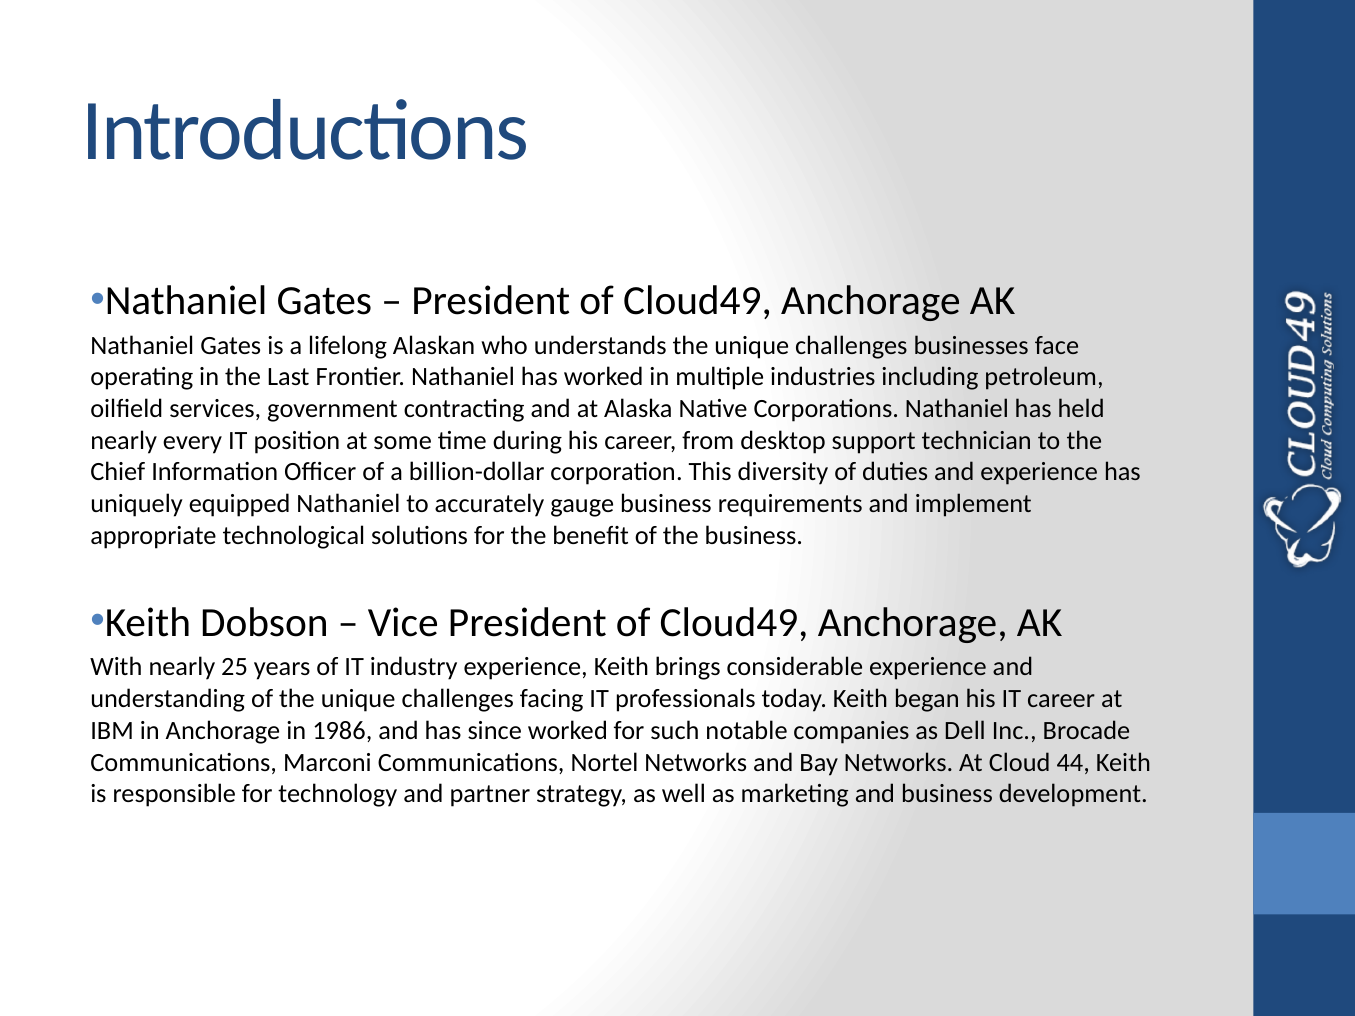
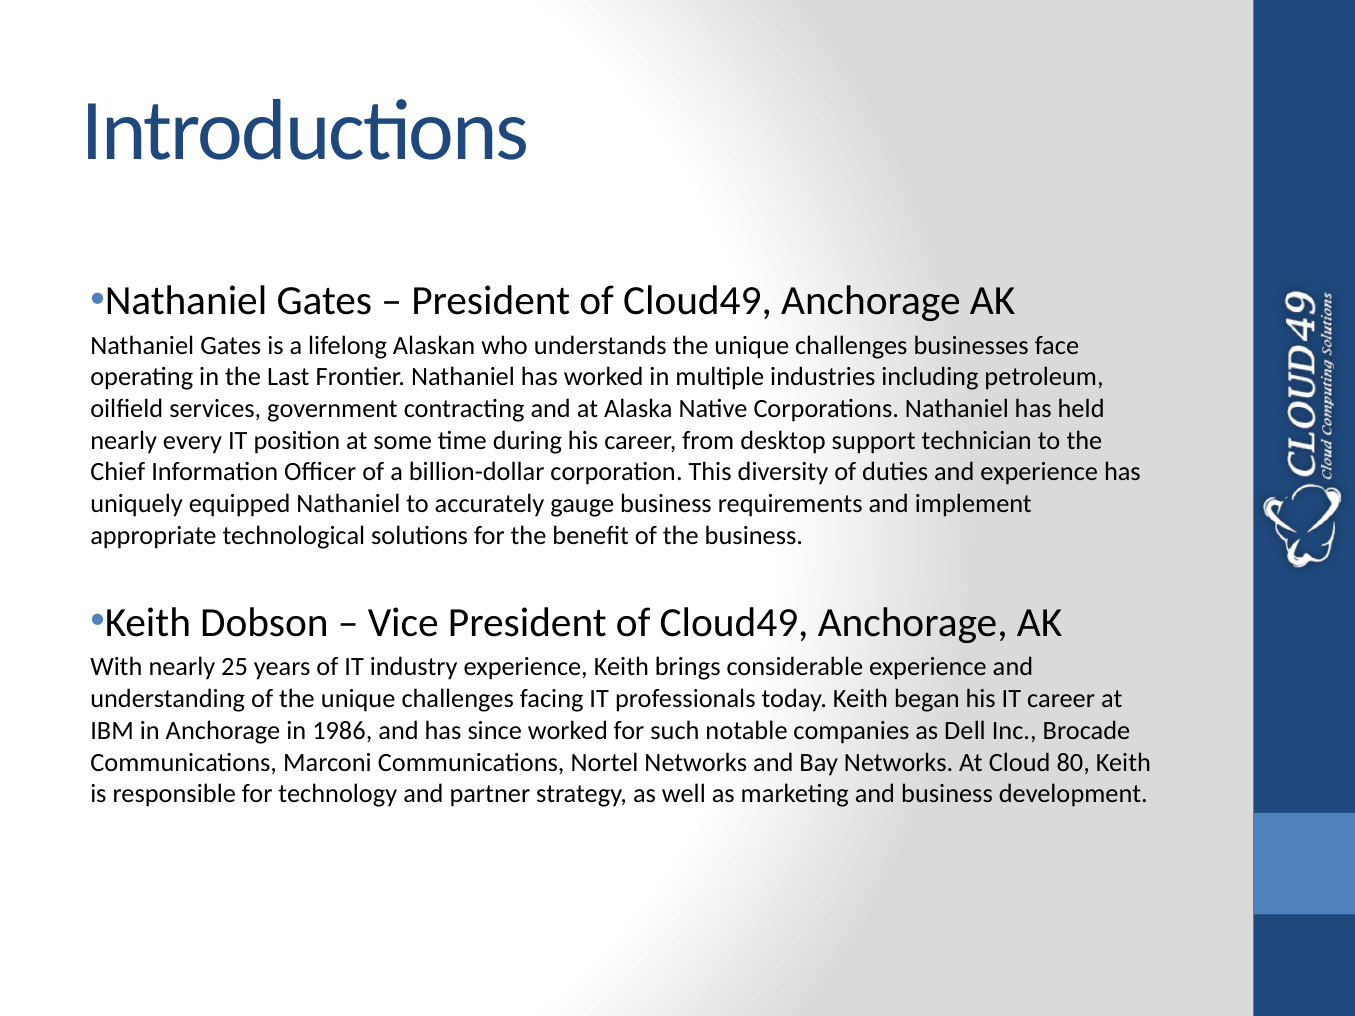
44: 44 -> 80
